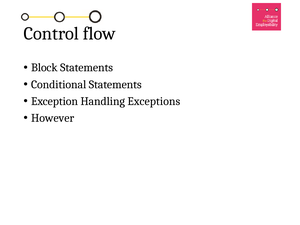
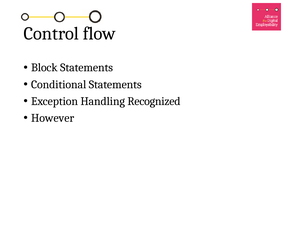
Exceptions: Exceptions -> Recognized
